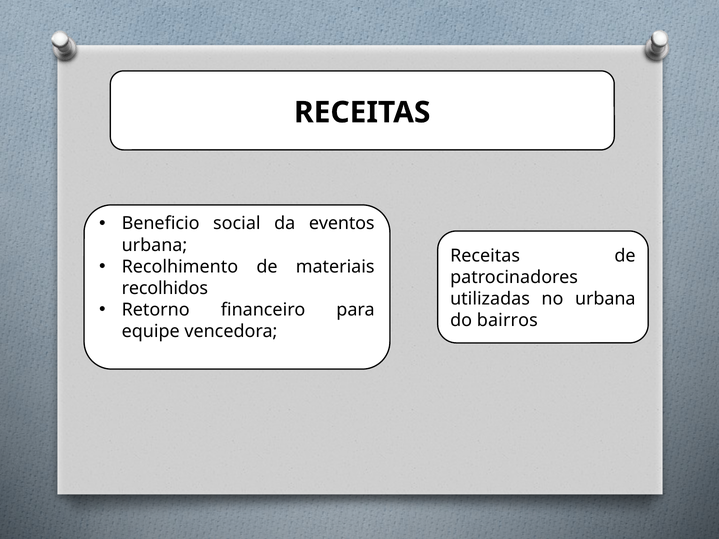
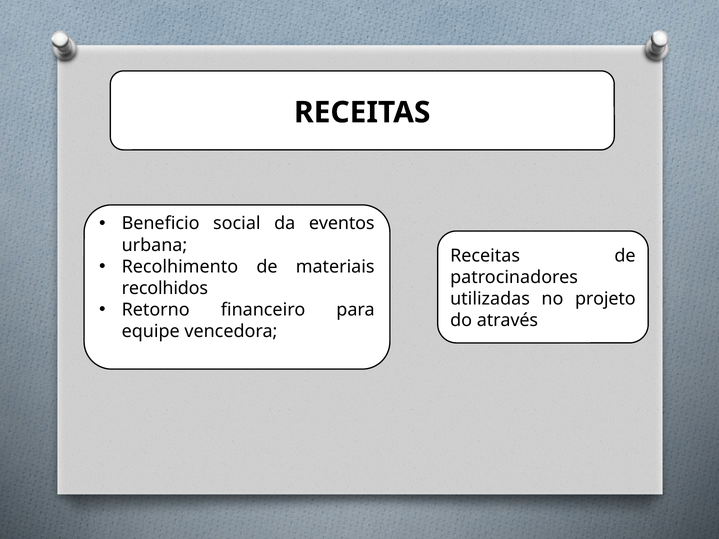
no urbana: urbana -> projeto
bairros: bairros -> através
